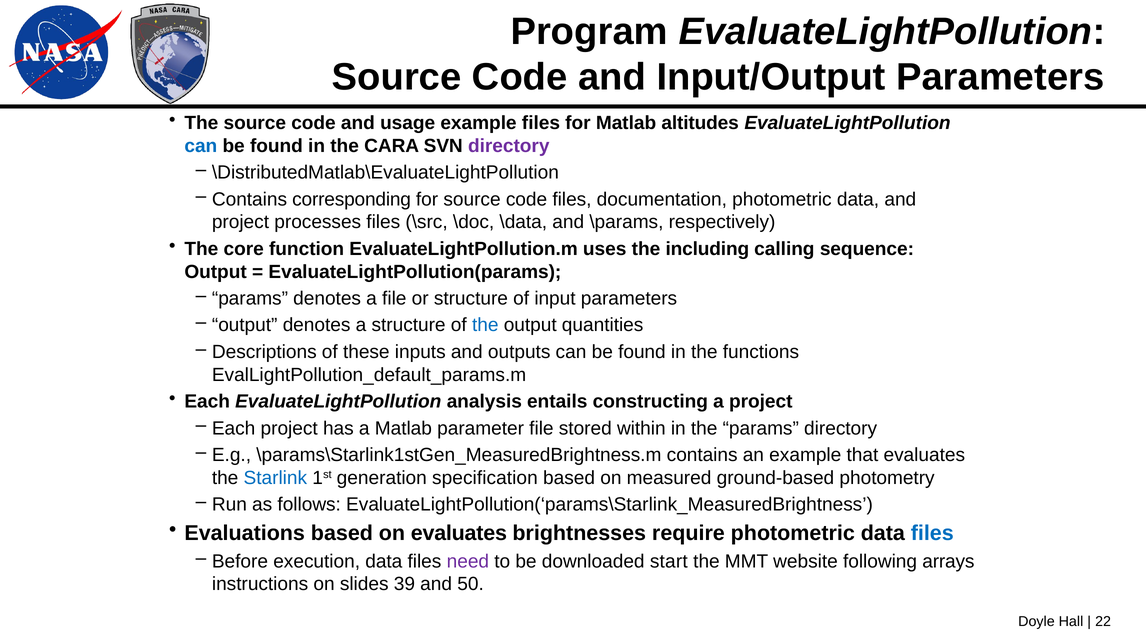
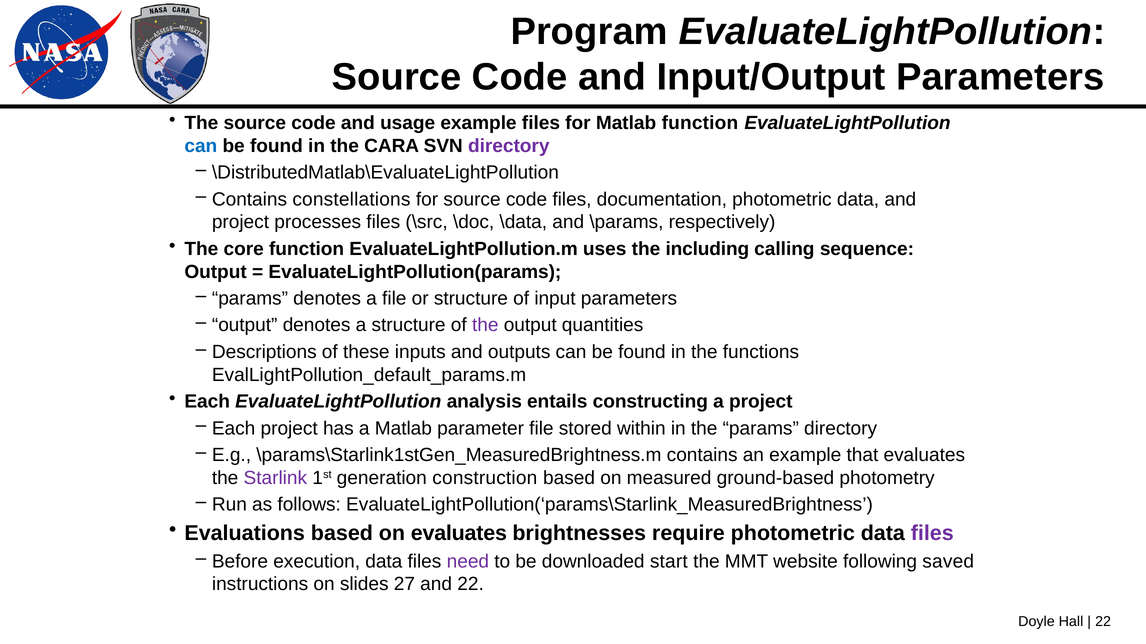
Matlab altitudes: altitudes -> function
corresponding: corresponding -> constellations
the at (485, 326) colour: blue -> purple
Starlink colour: blue -> purple
specification: specification -> construction
files at (932, 534) colour: blue -> purple
arrays: arrays -> saved
39: 39 -> 27
and 50: 50 -> 22
